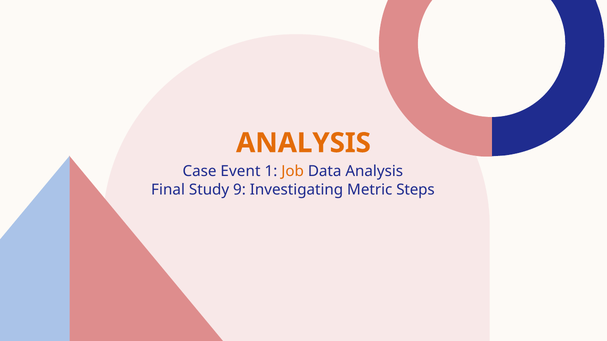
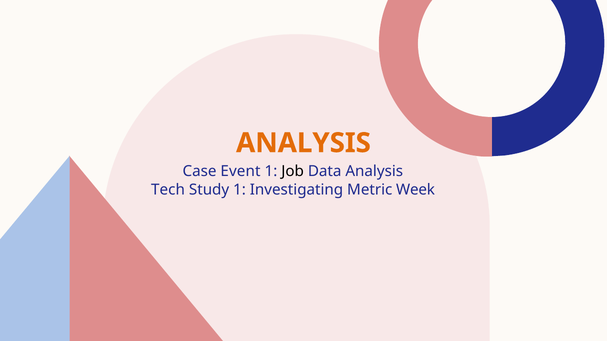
Job colour: orange -> black
Final: Final -> Tech
Study 9: 9 -> 1
Steps: Steps -> Week
